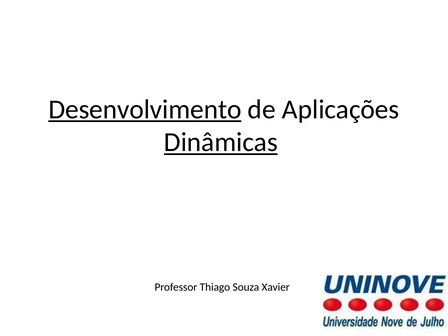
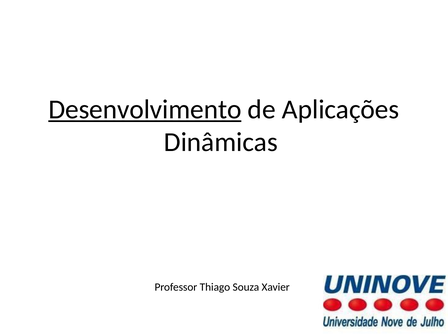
Dinâmicas underline: present -> none
